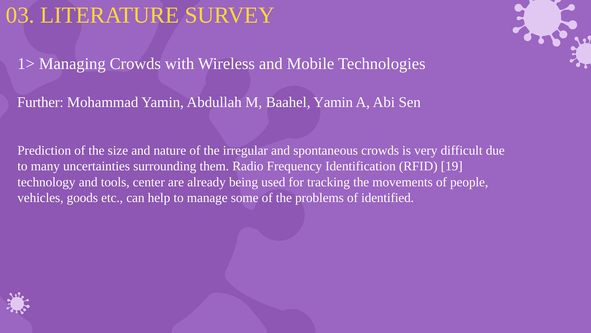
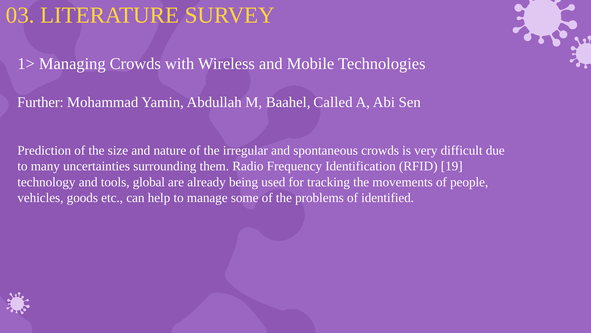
Baahel Yamin: Yamin -> Called
center: center -> global
